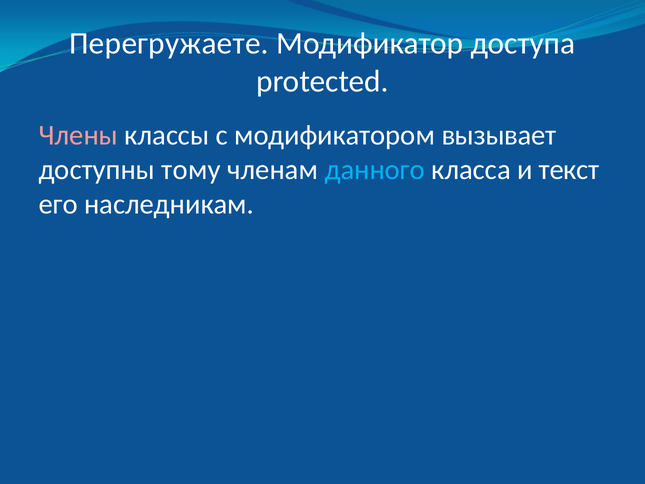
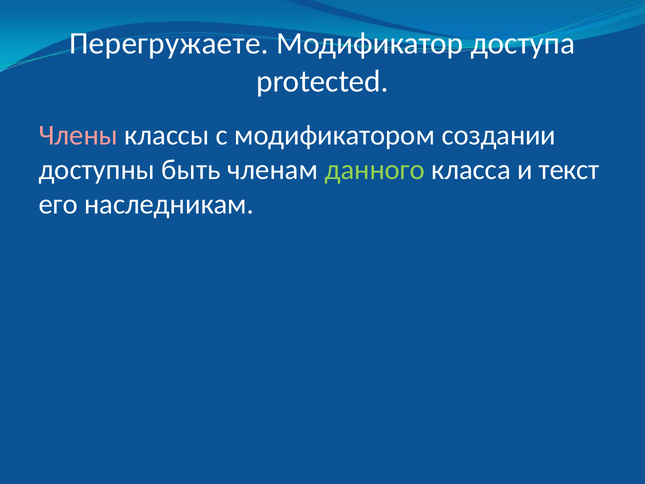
вызывает: вызывает -> создании
тому: тому -> быть
данного colour: light blue -> light green
